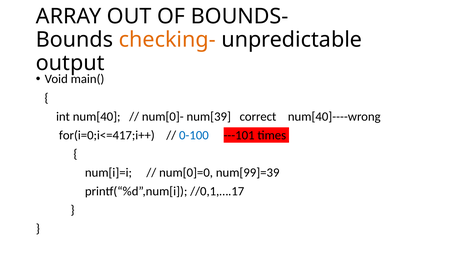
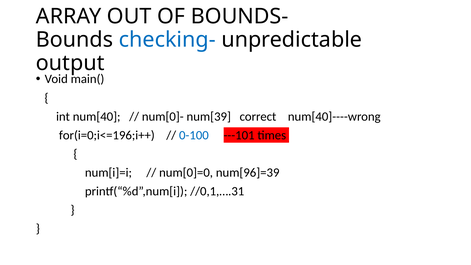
checking- colour: orange -> blue
for(i=0;i<=417;i++: for(i=0;i<=417;i++ -> for(i=0;i<=196;i++
num[99]=39: num[99]=39 -> num[96]=39
//0,1,….17: //0,1,….17 -> //0,1,….31
